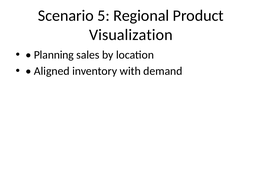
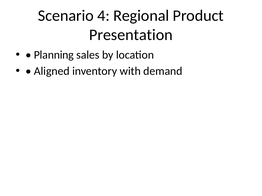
5: 5 -> 4
Visualization: Visualization -> Presentation
